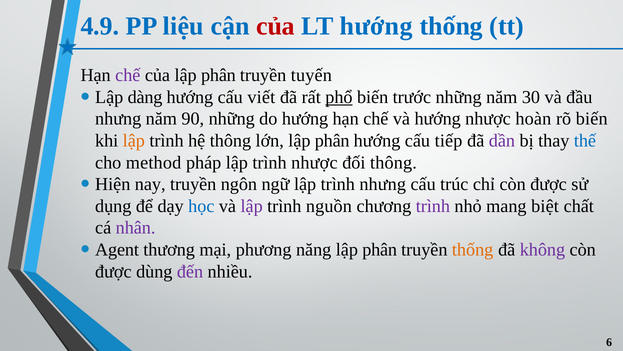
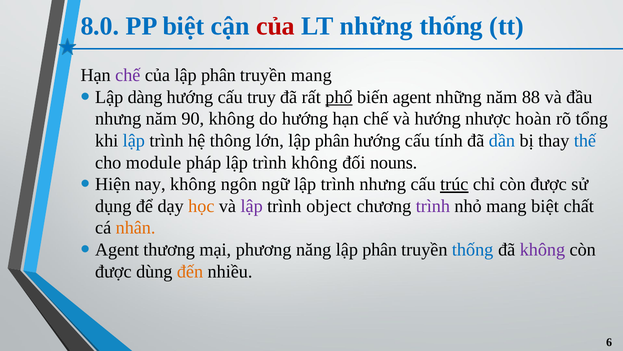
4.9: 4.9 -> 8.0
PP liệu: liệu -> biệt
LT hướng: hướng -> những
truyền tuyến: tuyến -> mang
viết: viết -> truy
biến trước: trước -> agent
30: 30 -> 88
90 những: những -> không
rõ biến: biến -> tổng
lập at (134, 141) colour: orange -> blue
tiếp: tiếp -> tính
dần colour: purple -> blue
method: method -> module
trình nhược: nhược -> không
đối thông: thông -> nouns
nay truyền: truyền -> không
trúc underline: none -> present
học colour: blue -> orange
nguồn: nguồn -> object
nhân colour: purple -> orange
thống at (473, 249) colour: orange -> blue
đến colour: purple -> orange
